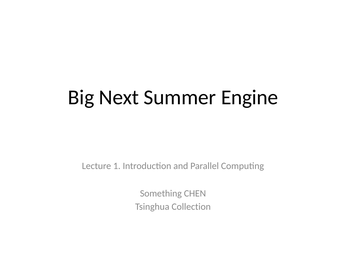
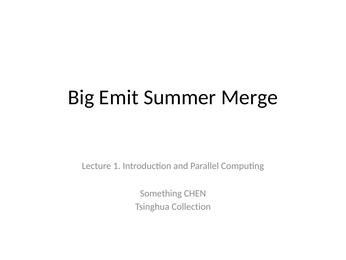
Next: Next -> Emit
Engine: Engine -> Merge
